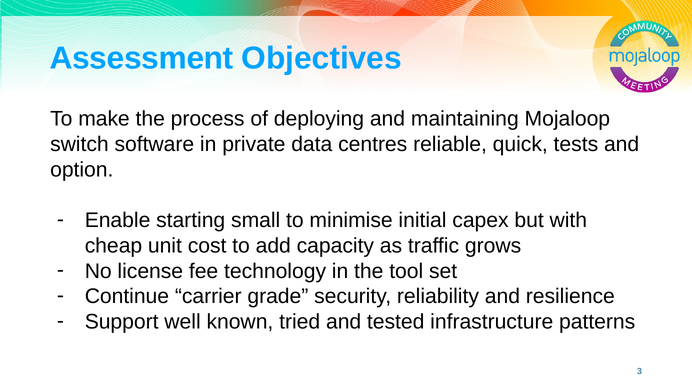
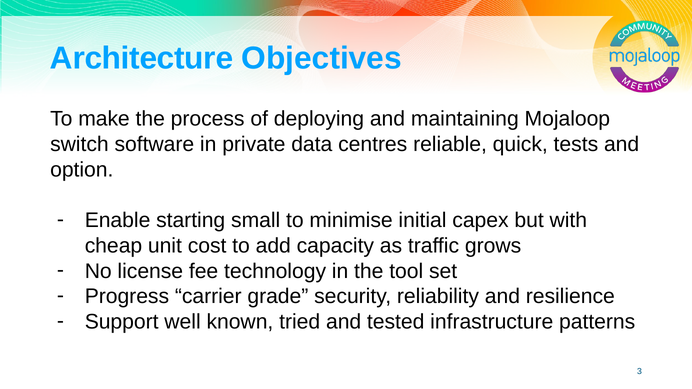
Assessment: Assessment -> Architecture
Continue: Continue -> Progress
